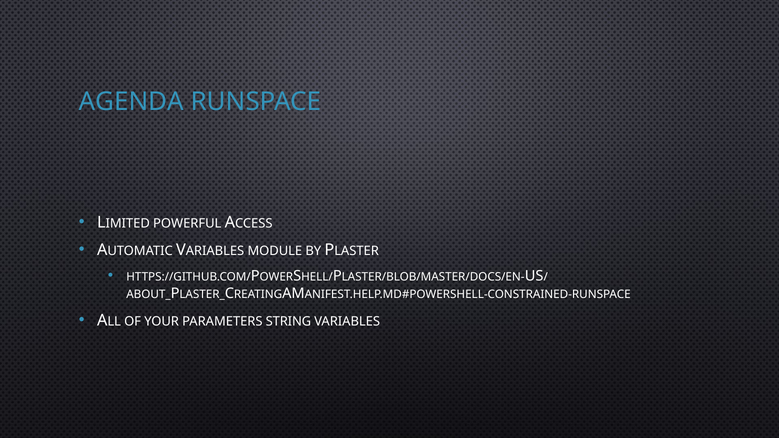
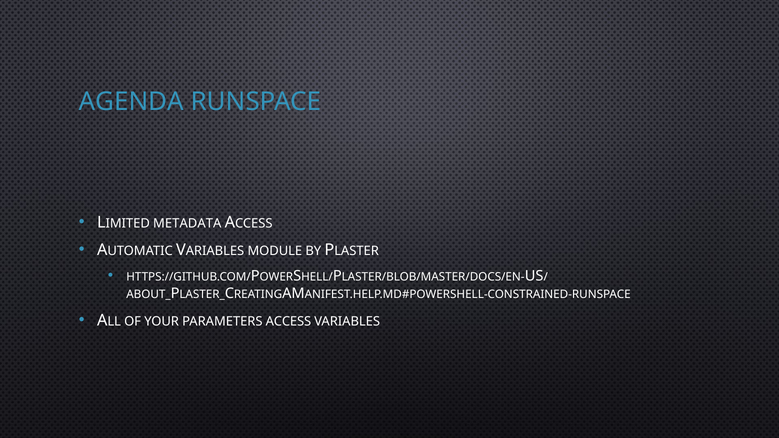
POWERFUL: POWERFUL -> METADATA
STRING: STRING -> ACCESS
